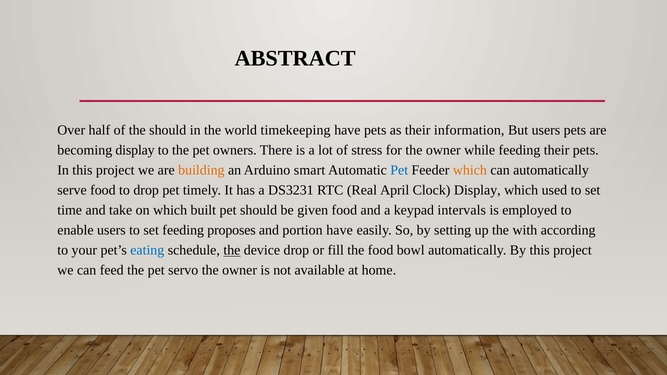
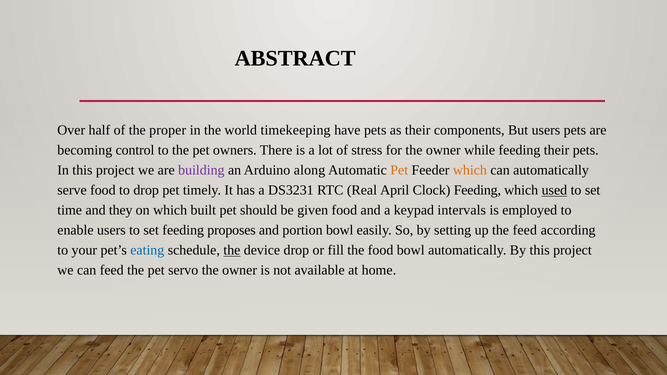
the should: should -> proper
information: information -> components
becoming display: display -> control
building colour: orange -> purple
smart: smart -> along
Pet at (399, 170) colour: blue -> orange
Clock Display: Display -> Feeding
used underline: none -> present
take: take -> they
portion have: have -> bowl
the with: with -> feed
